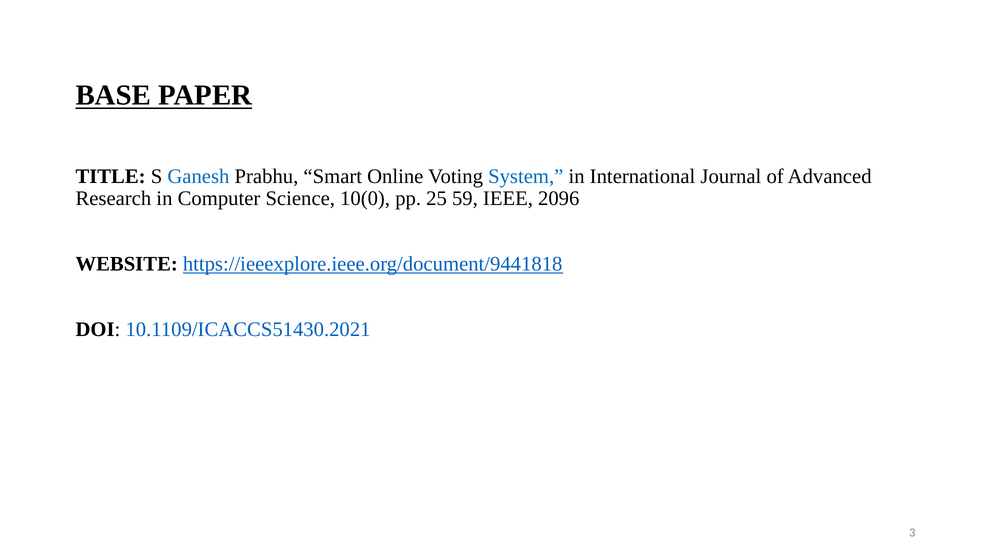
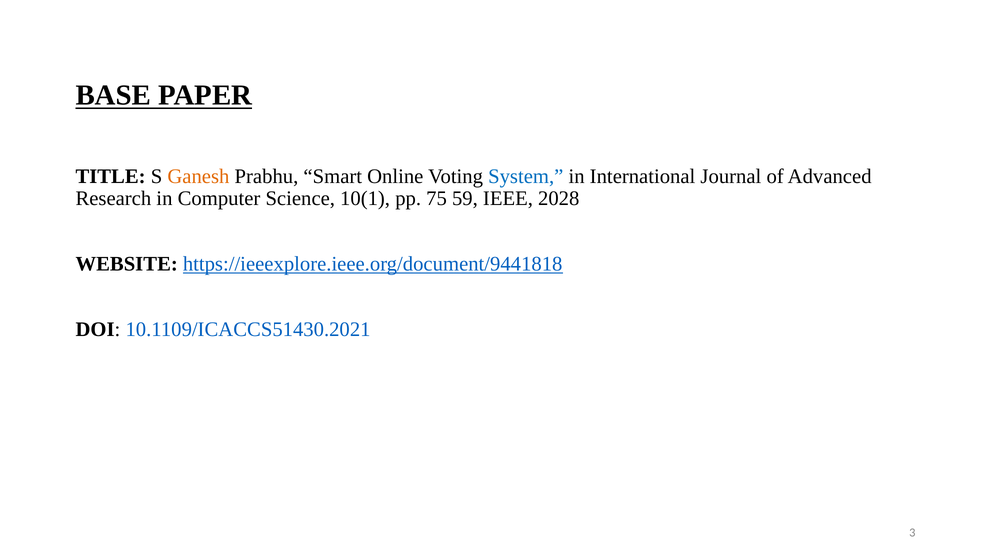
Ganesh colour: blue -> orange
10(0: 10(0 -> 10(1
25: 25 -> 75
2096: 2096 -> 2028
